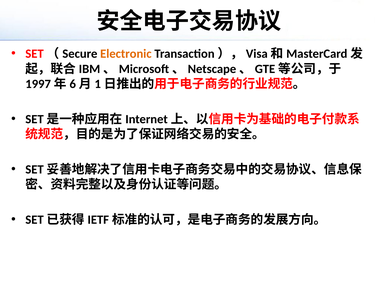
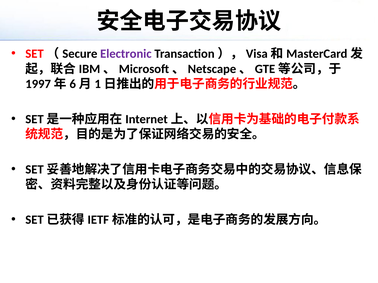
Electronic colour: orange -> purple
